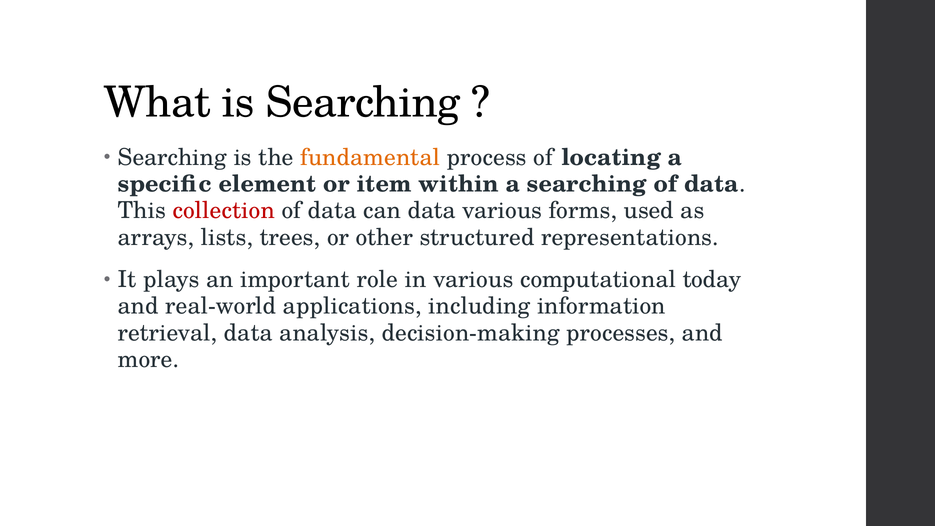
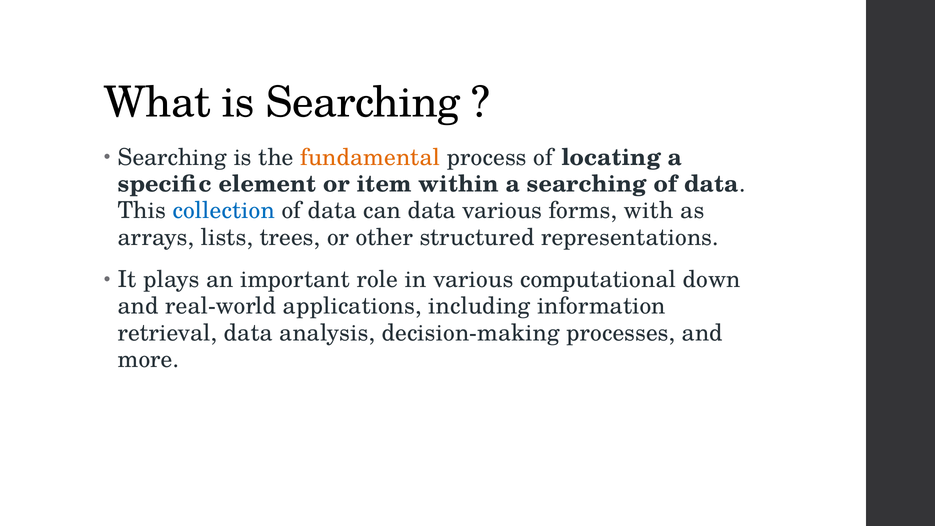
collection colour: red -> blue
used: used -> with
today: today -> down
